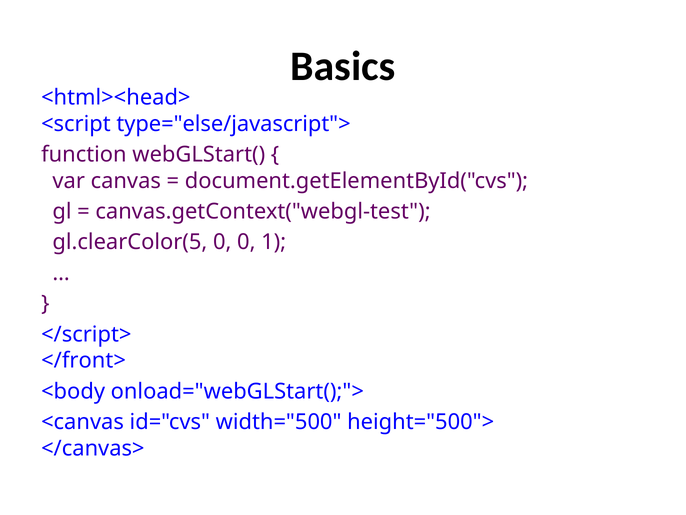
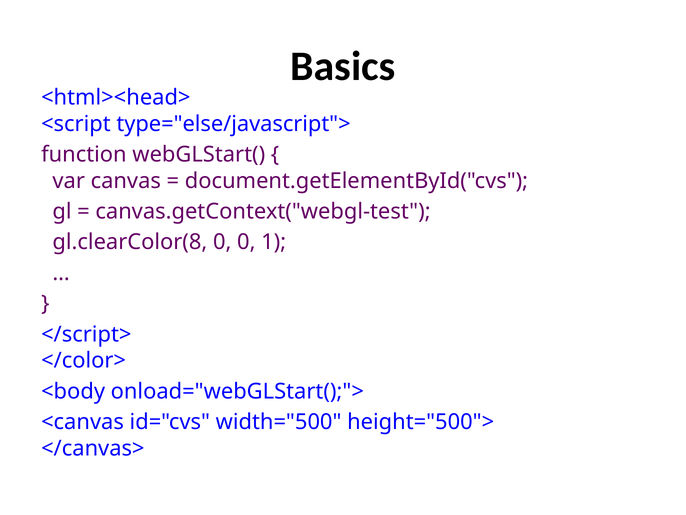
gl.clearColor(5: gl.clearColor(5 -> gl.clearColor(8
</front>: </front> -> </color>
